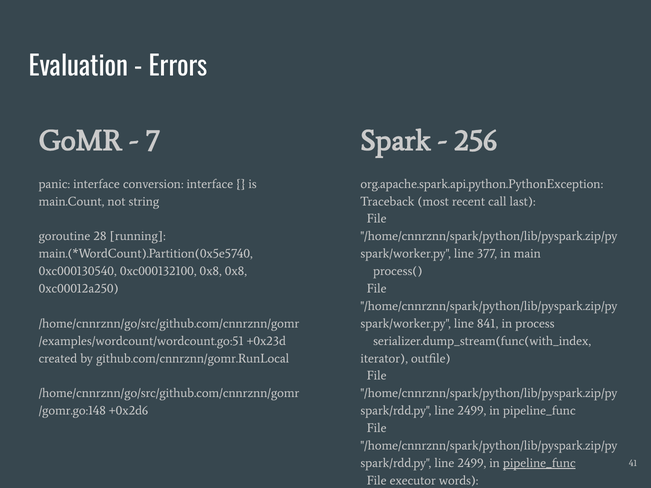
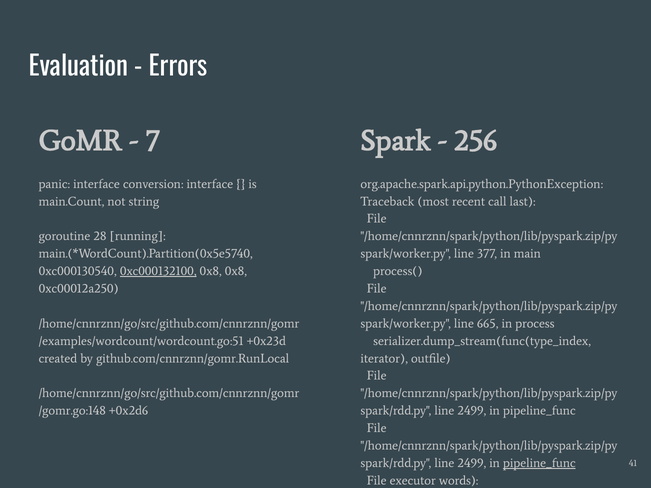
0xc000132100 underline: none -> present
841: 841 -> 665
serializer.dump_stream(func(with_index: serializer.dump_stream(func(with_index -> serializer.dump_stream(func(type_index
